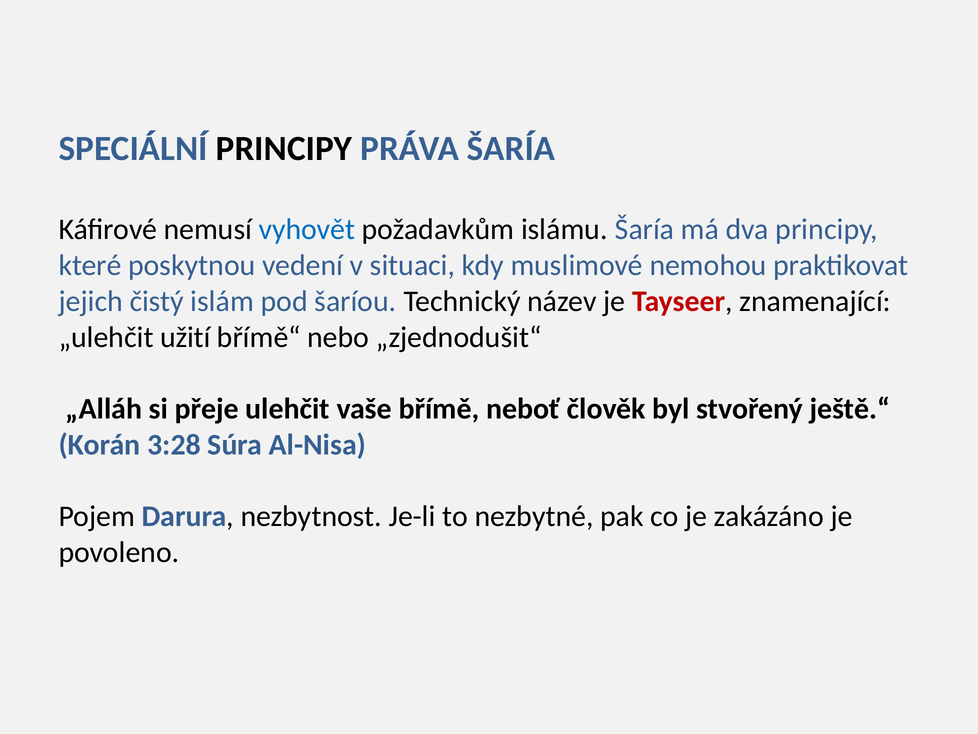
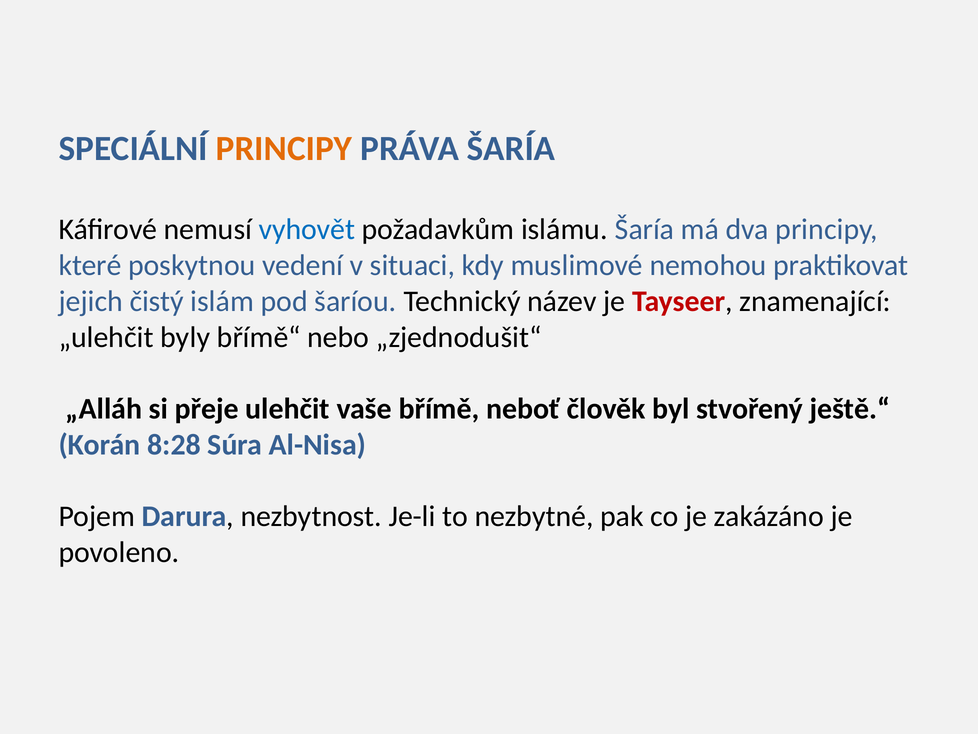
PRINCIPY at (284, 148) colour: black -> orange
užití: užití -> byly
3:28: 3:28 -> 8:28
